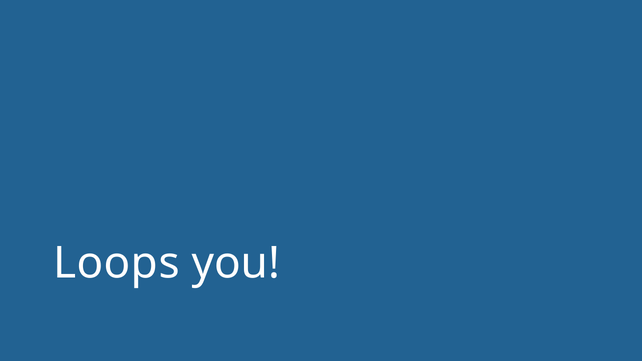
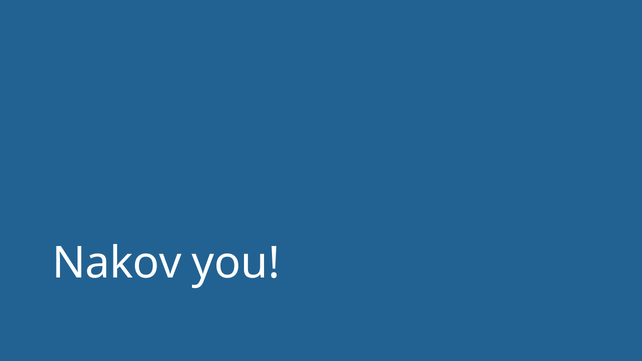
Loops: Loops -> Nakov
